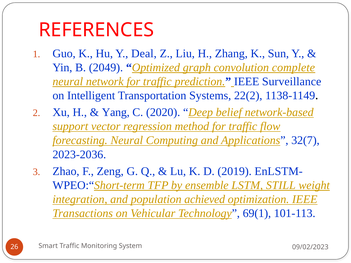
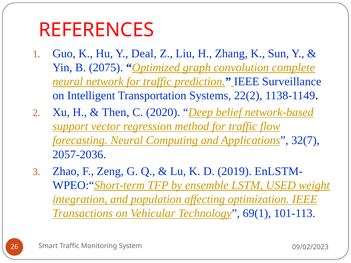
2049: 2049 -> 2075
Yang: Yang -> Then
2023-2036: 2023-2036 -> 2057-2036
STILL: STILL -> USED
achieved: achieved -> affecting
